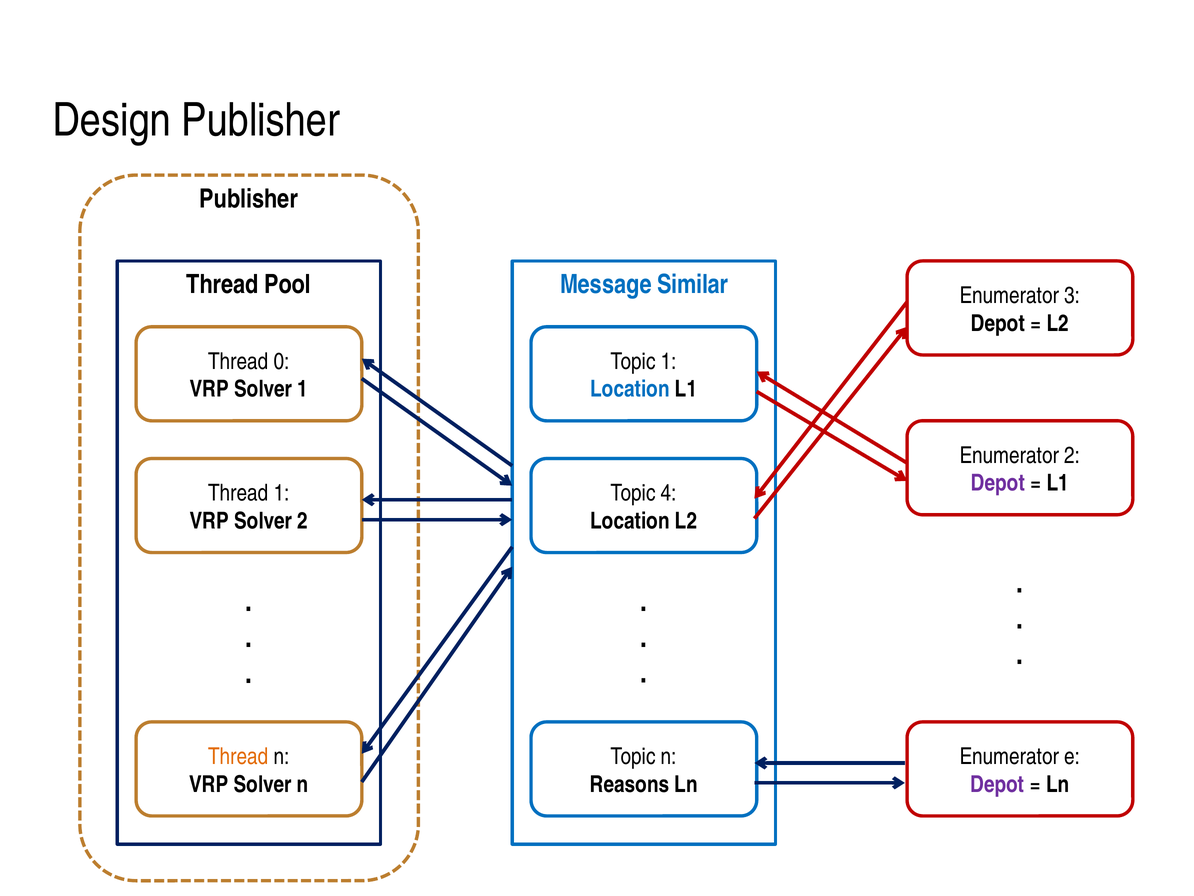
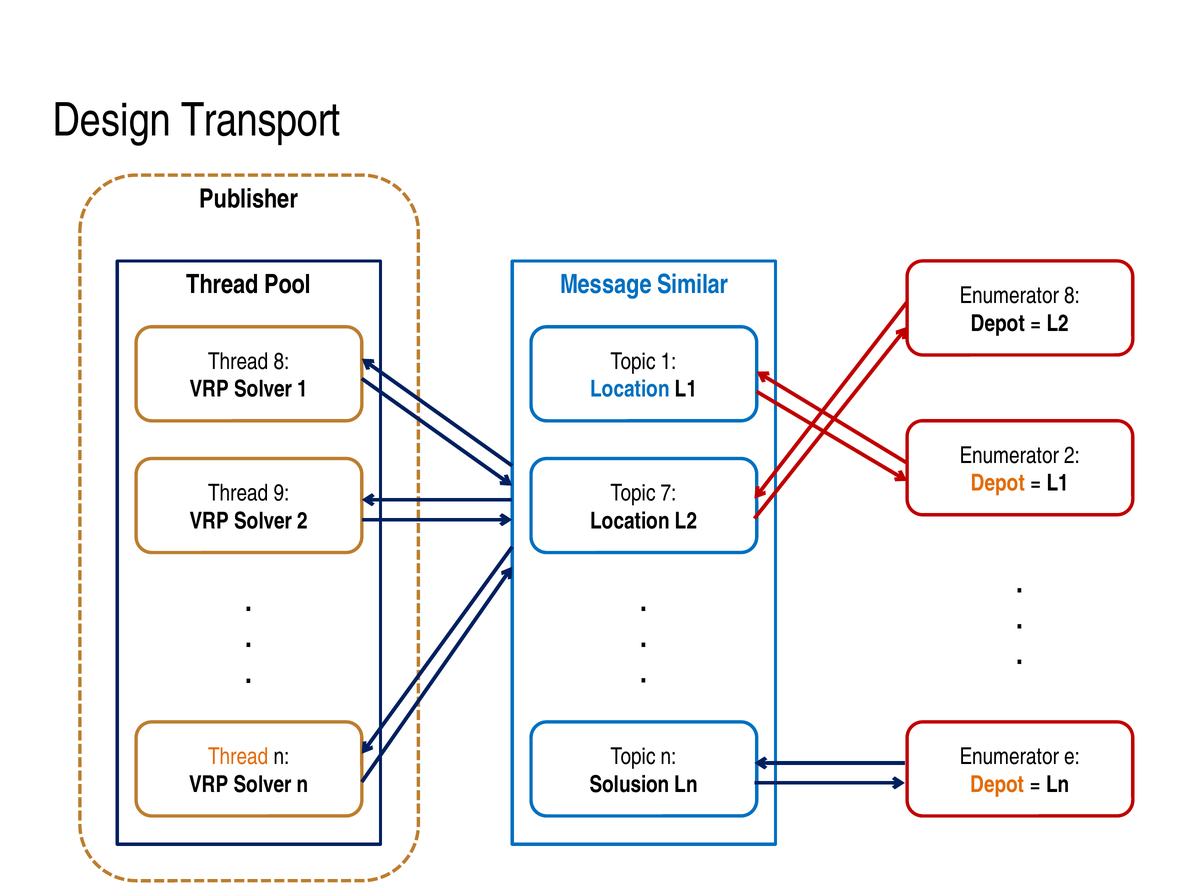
Design Publisher: Publisher -> Transport
Enumerator 3: 3 -> 8
Thread 0: 0 -> 8
Depot at (998, 483) colour: purple -> orange
Thread 1: 1 -> 9
4: 4 -> 7
Reasons: Reasons -> Solusion
Depot at (997, 784) colour: purple -> orange
